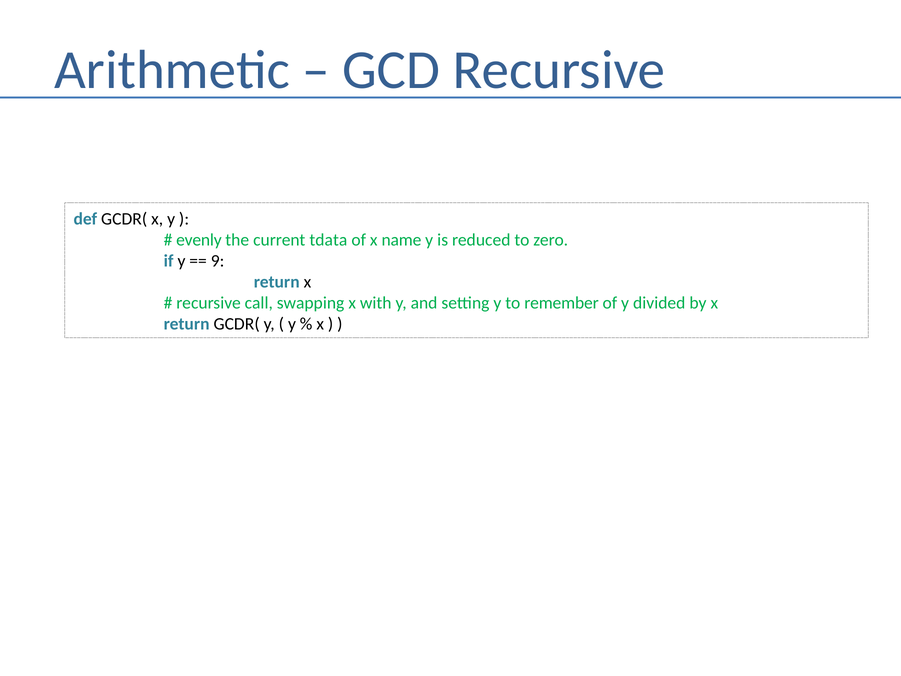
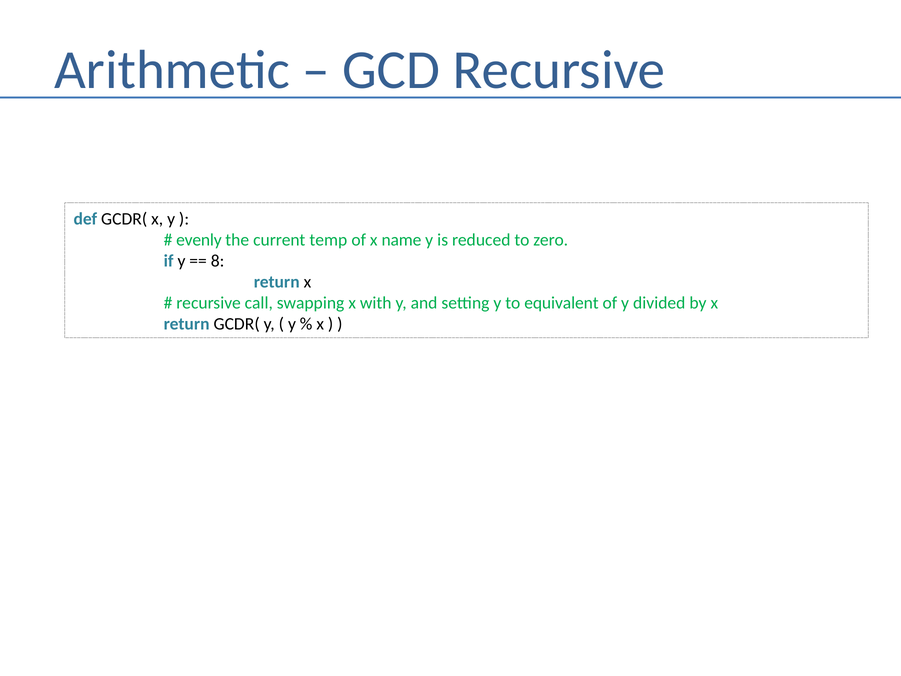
tdata: tdata -> temp
9: 9 -> 8
remember: remember -> equivalent
